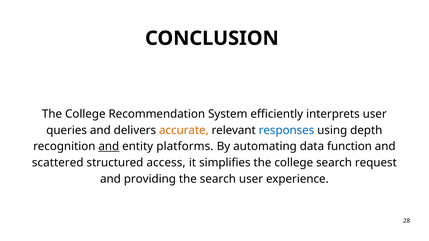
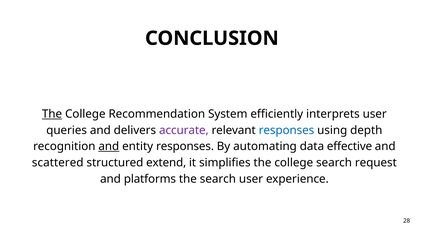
The at (52, 114) underline: none -> present
accurate colour: orange -> purple
entity platforms: platforms -> responses
function: function -> effective
access: access -> extend
providing: providing -> platforms
